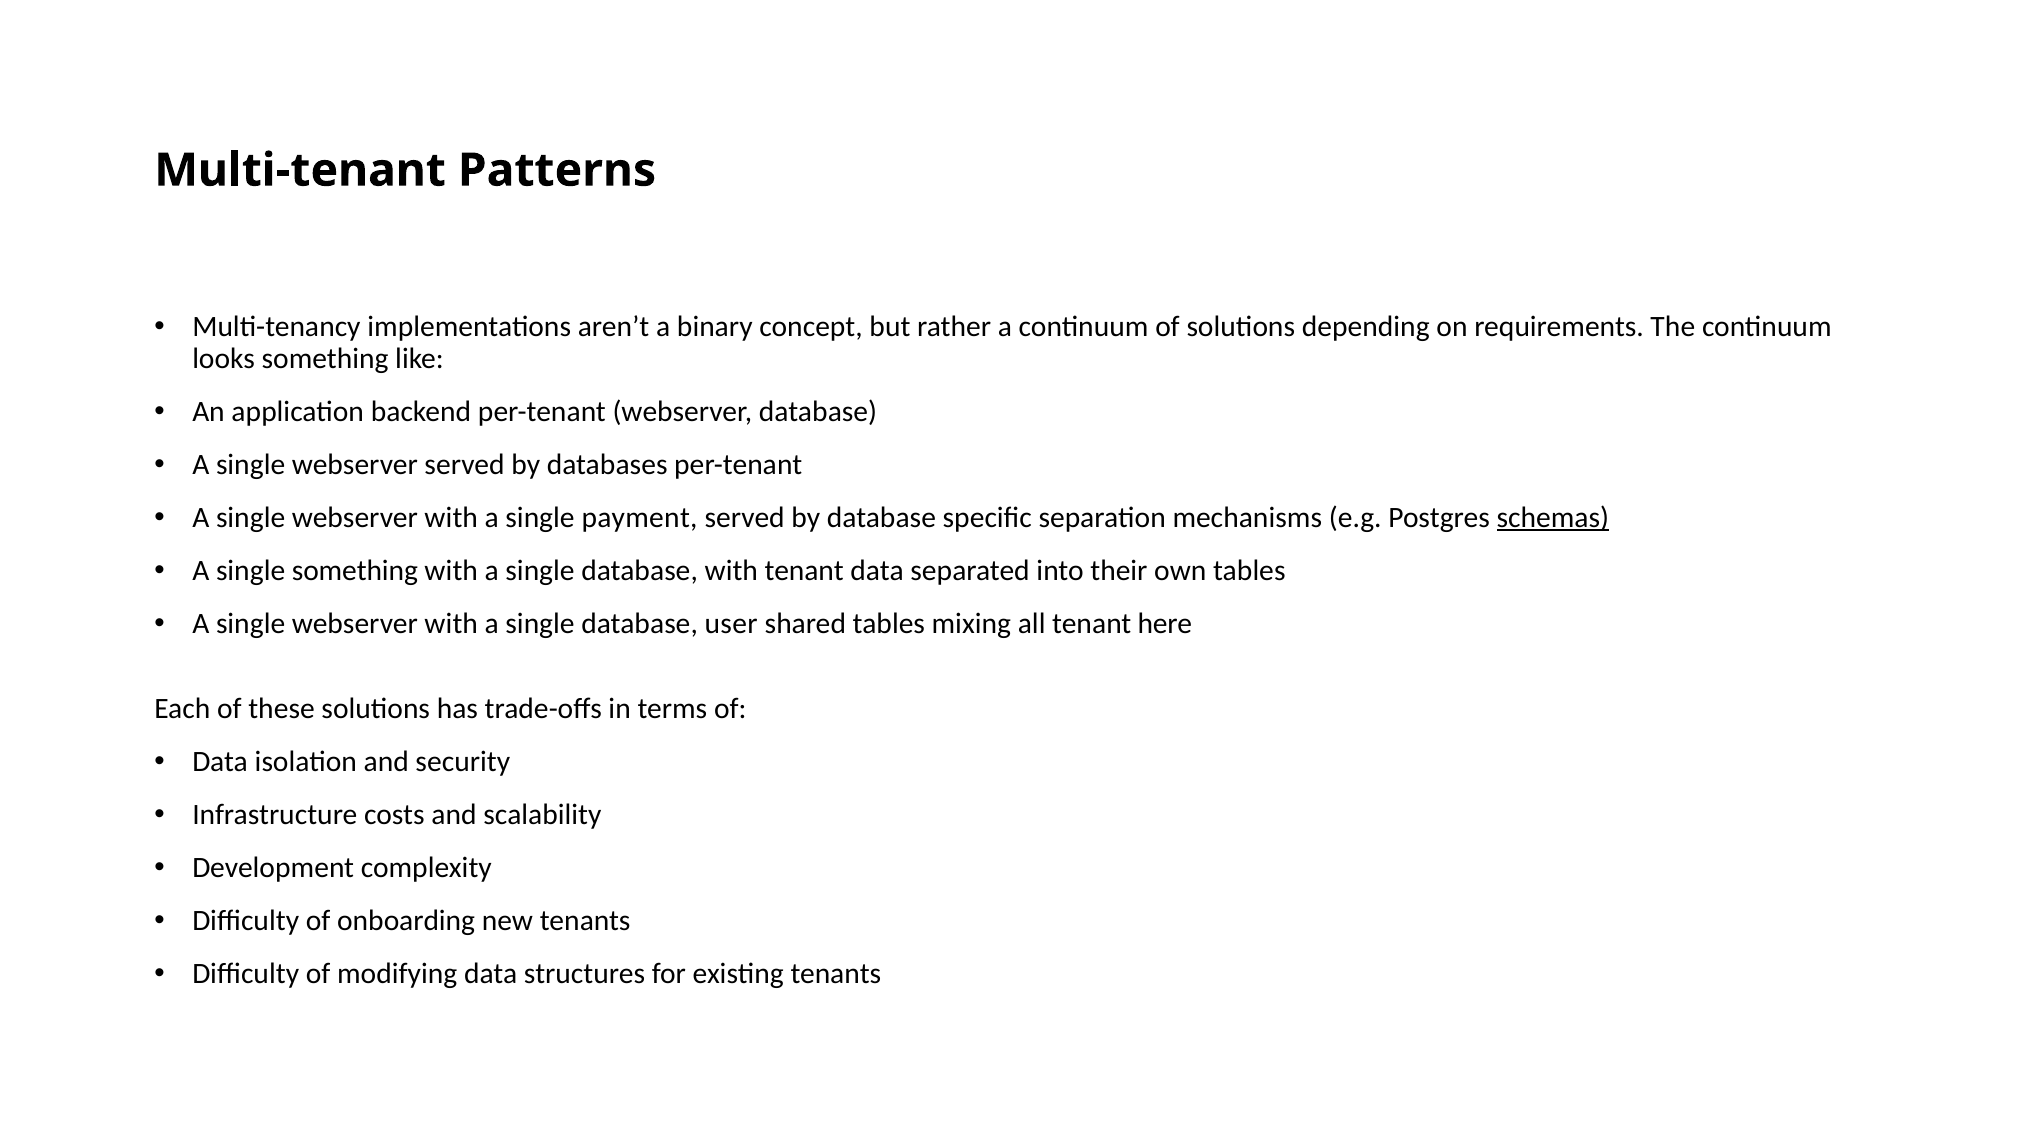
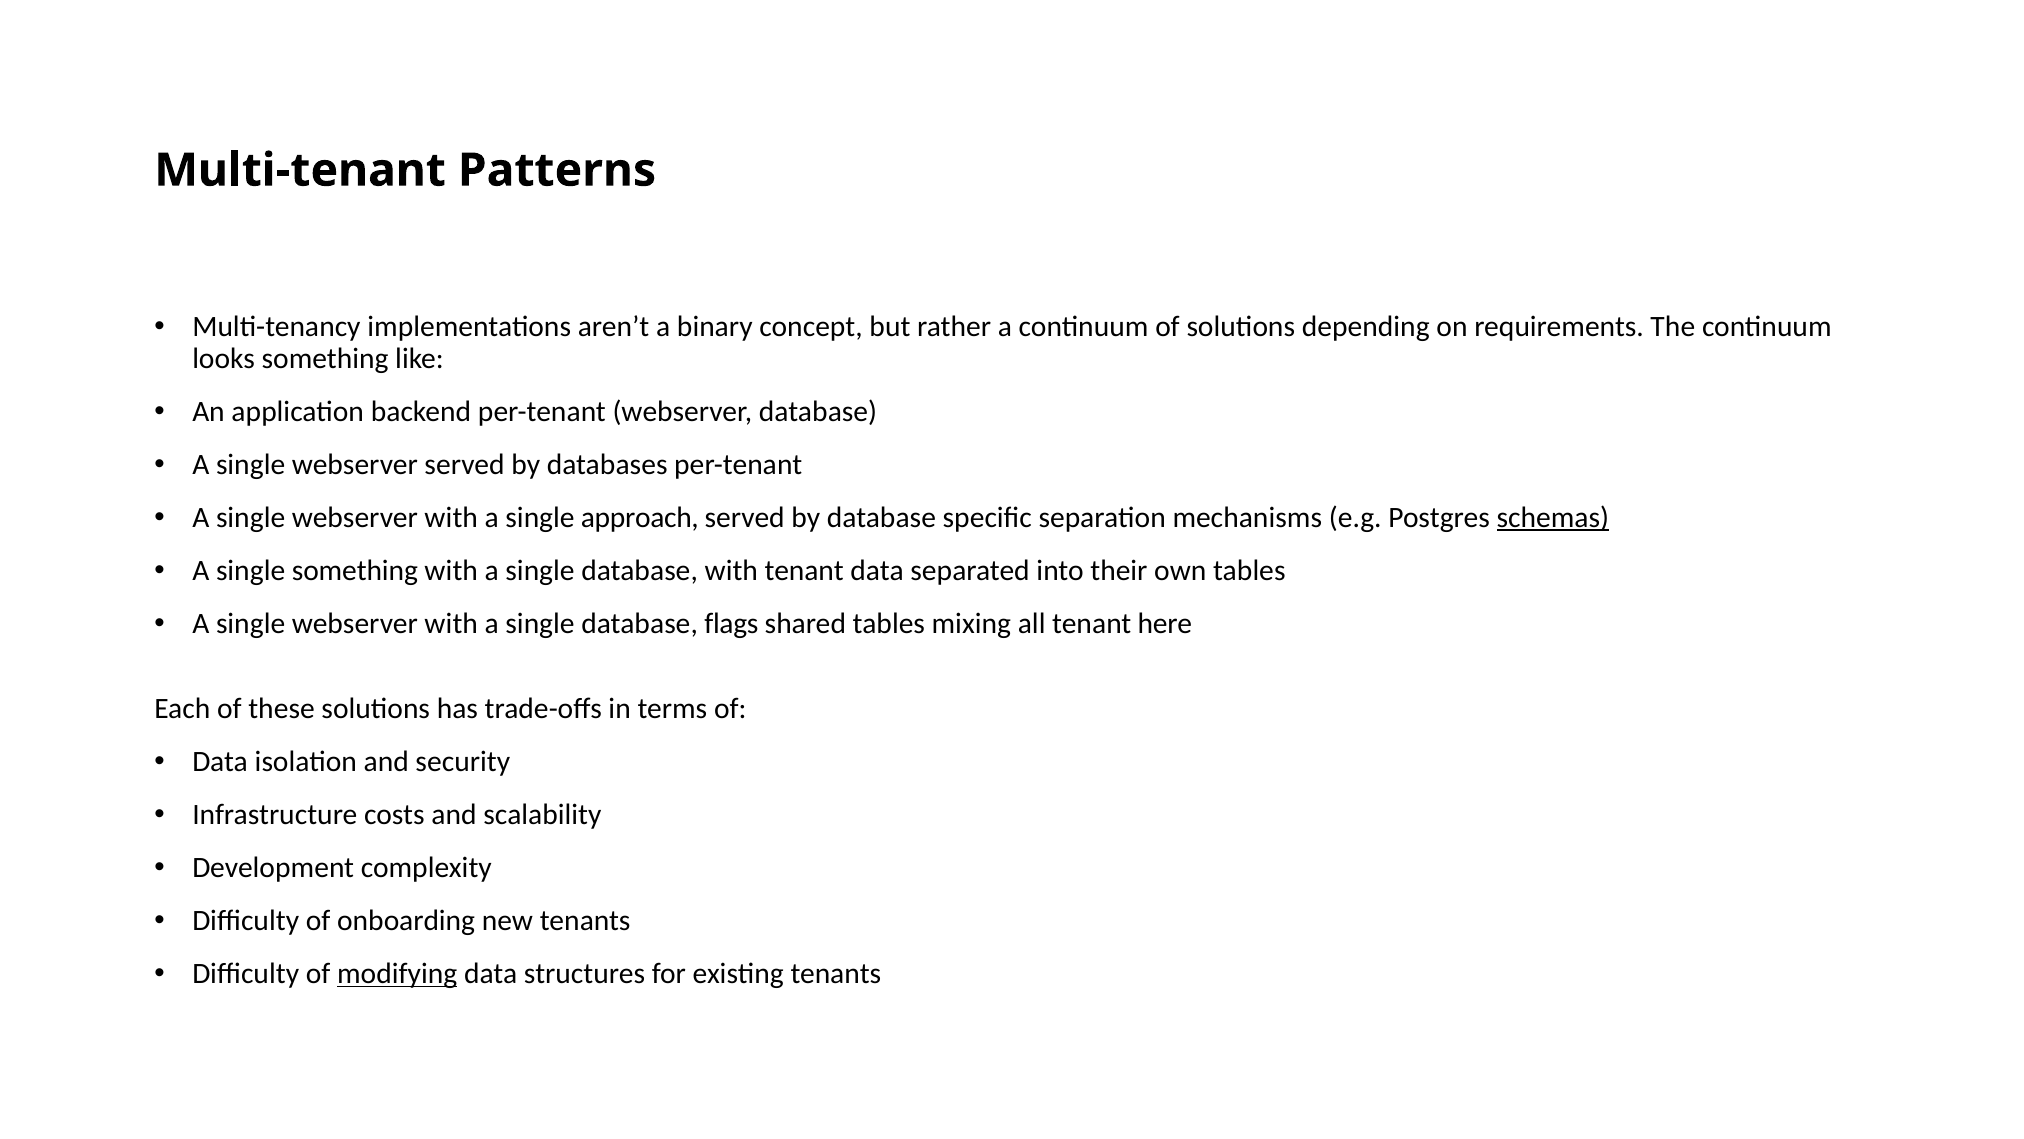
payment: payment -> approach
user: user -> flags
modifying underline: none -> present
